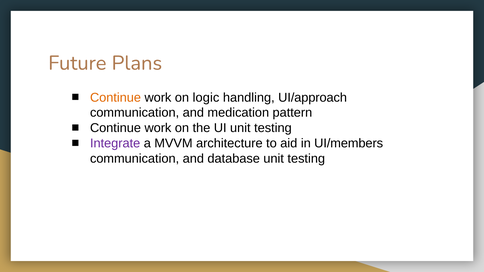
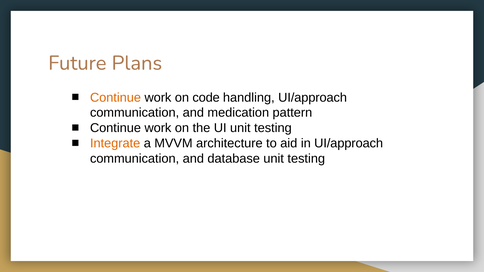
logic: logic -> code
Integrate colour: purple -> orange
in UI/members: UI/members -> UI/approach
